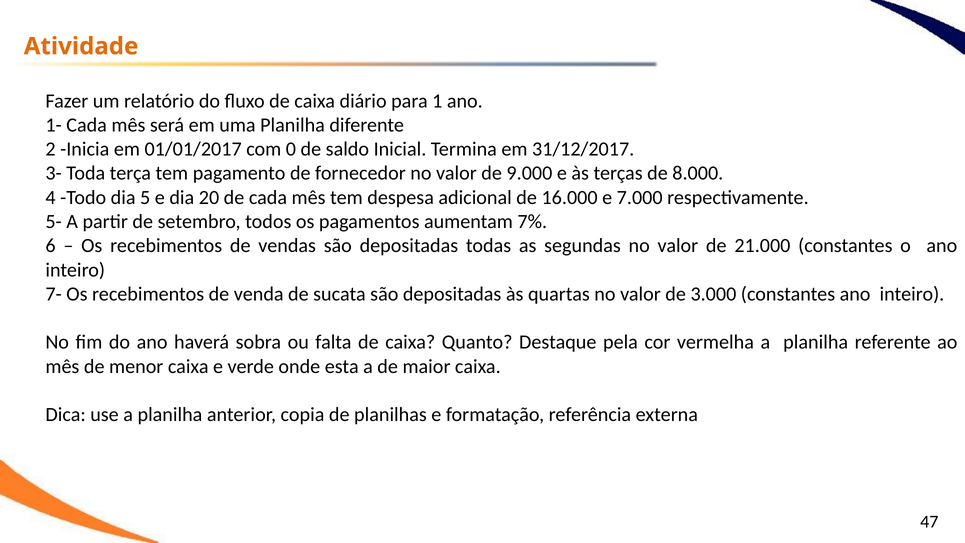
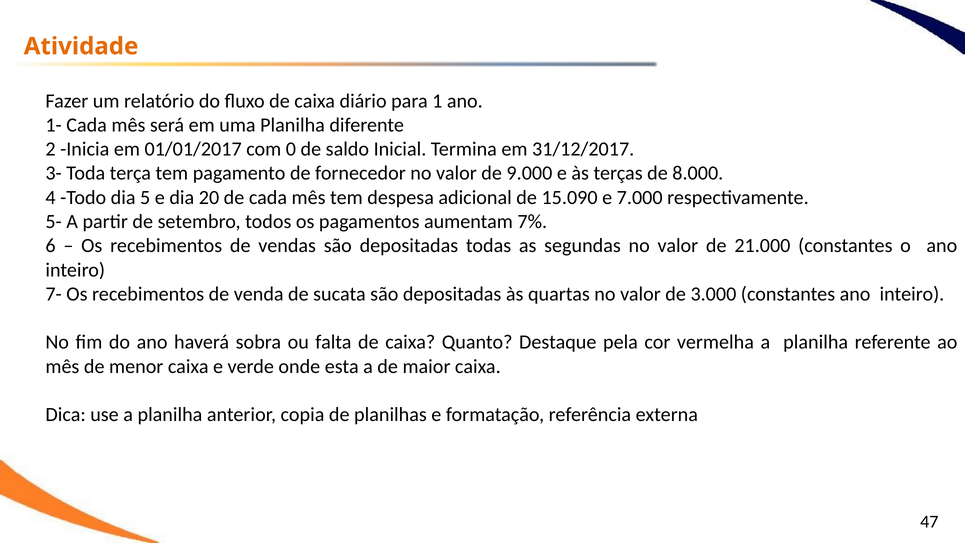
16.000: 16.000 -> 15.090
